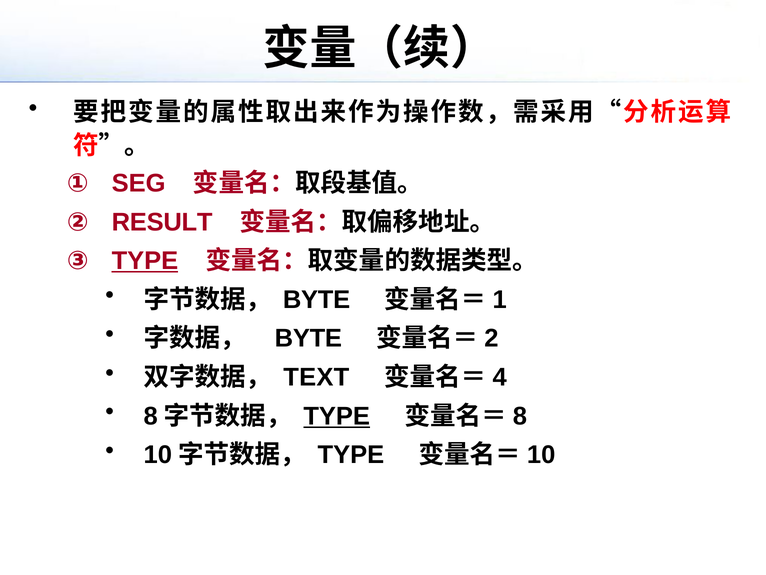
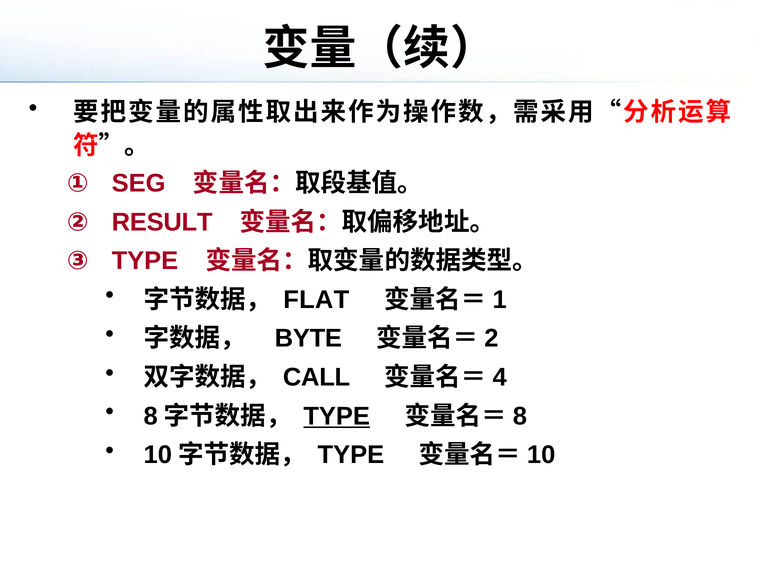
TYPE at (145, 261) underline: present -> none
BYTE at (317, 299): BYTE -> FLAT
TEXT: TEXT -> CALL
